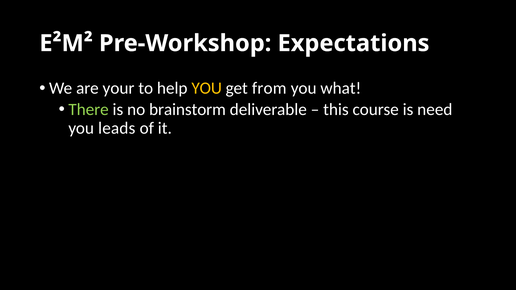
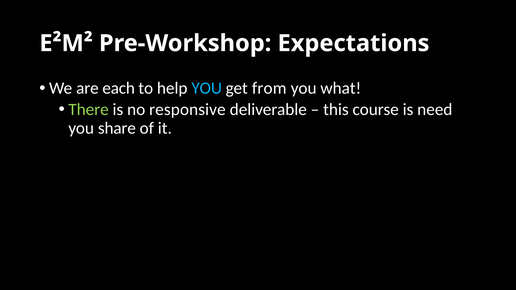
your: your -> each
YOU at (207, 88) colour: yellow -> light blue
brainstorm: brainstorm -> responsive
leads: leads -> share
